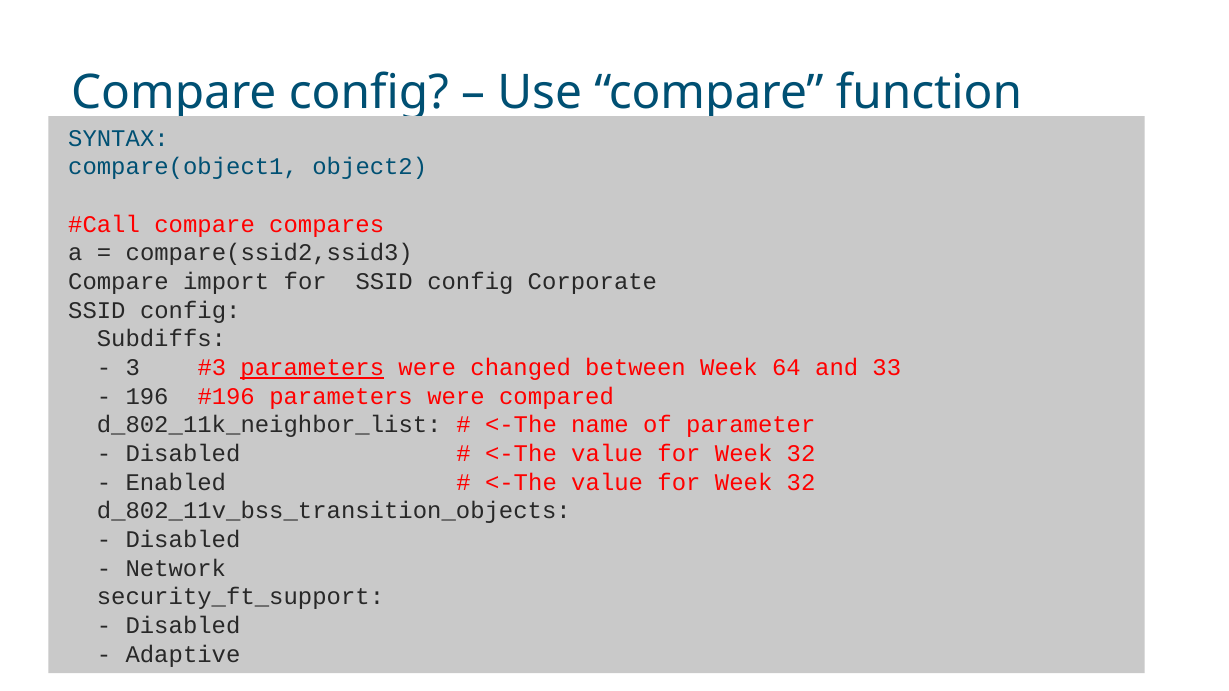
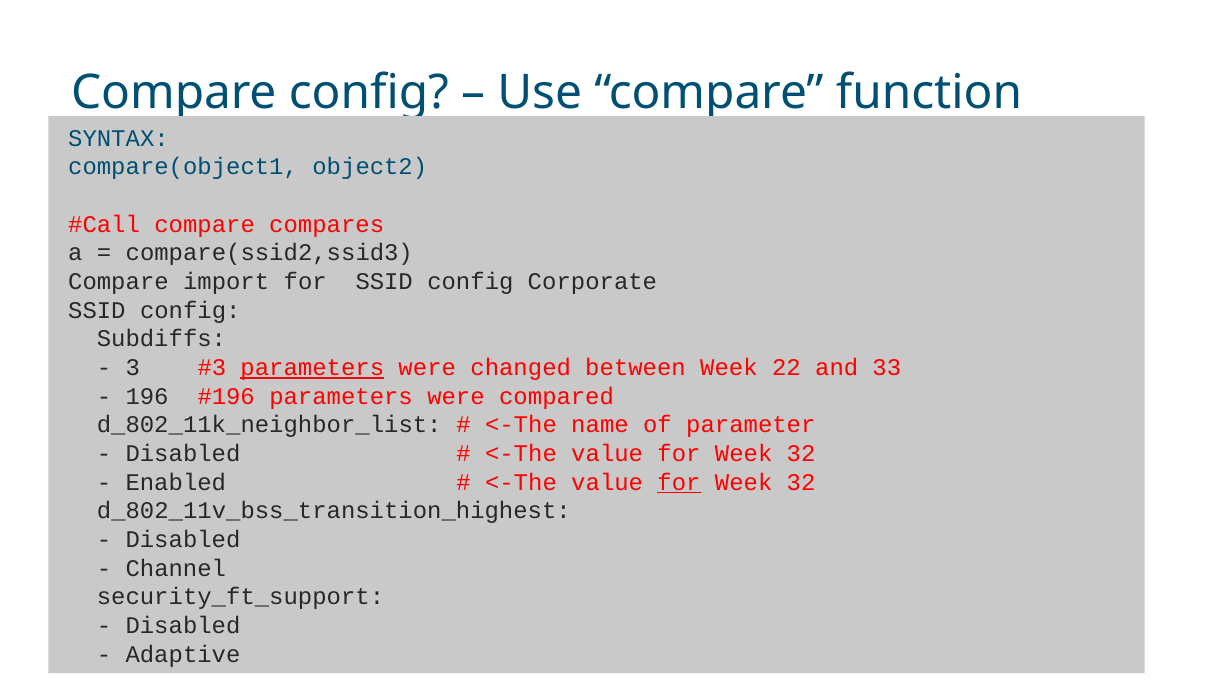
64: 64 -> 22
for at (679, 483) underline: none -> present
d_802_11v_bss_transition_objects: d_802_11v_bss_transition_objects -> d_802_11v_bss_transition_highest
Network: Network -> Channel
